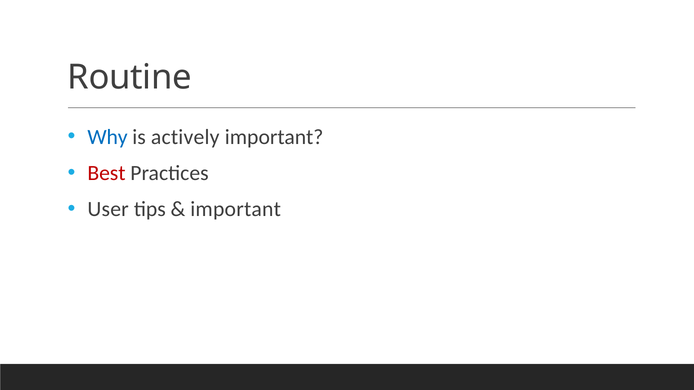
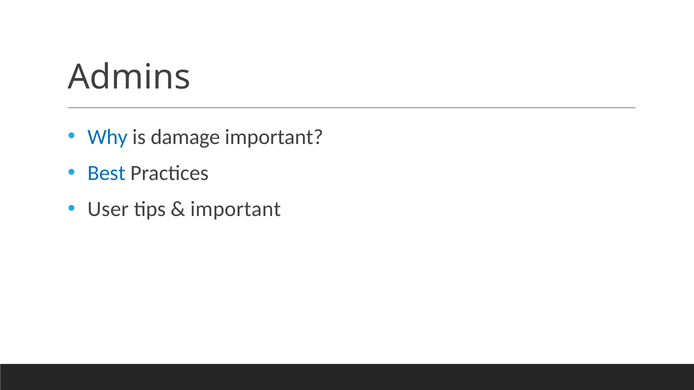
Routine: Routine -> Admins
actively: actively -> damage
Best colour: red -> blue
